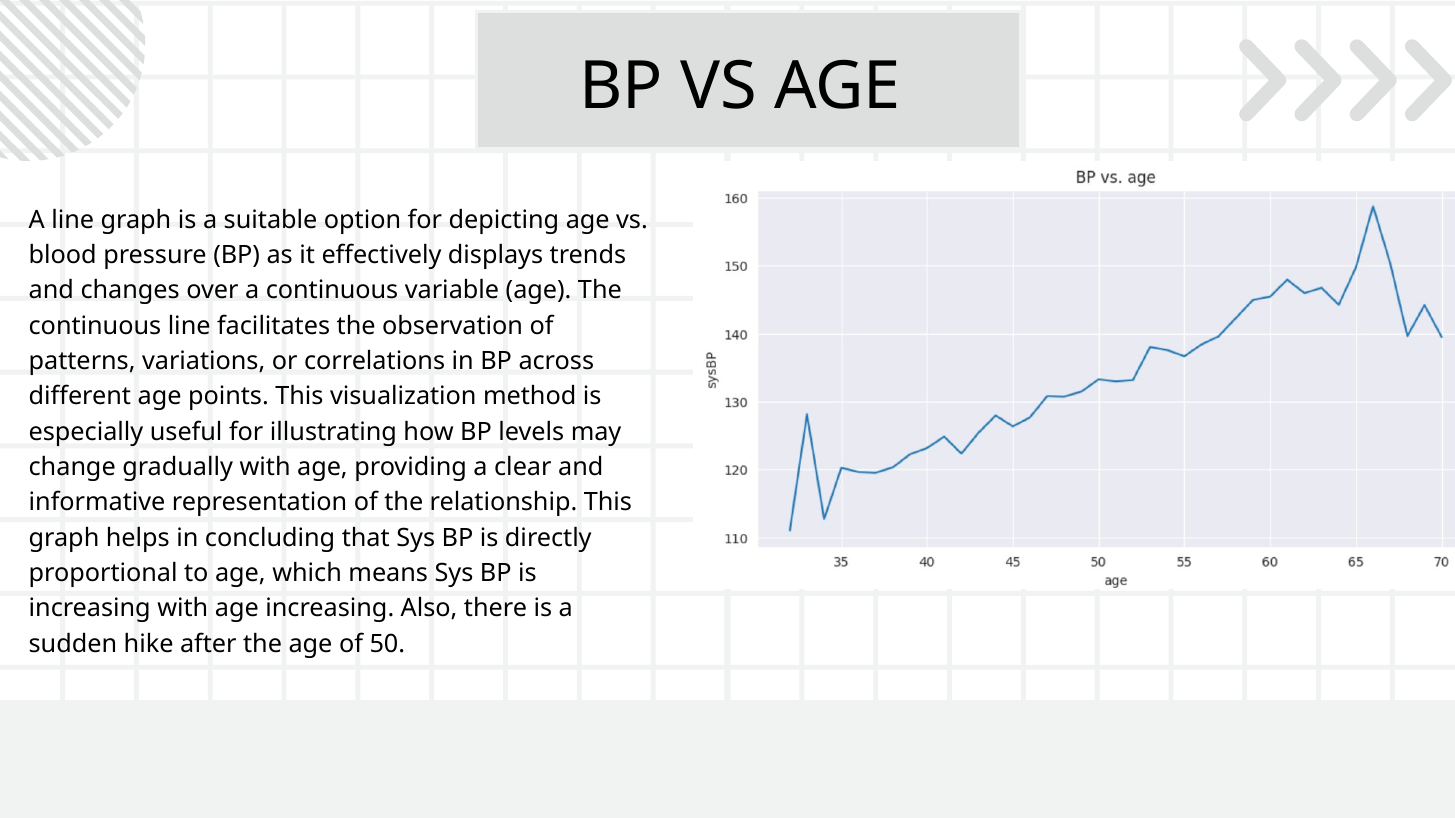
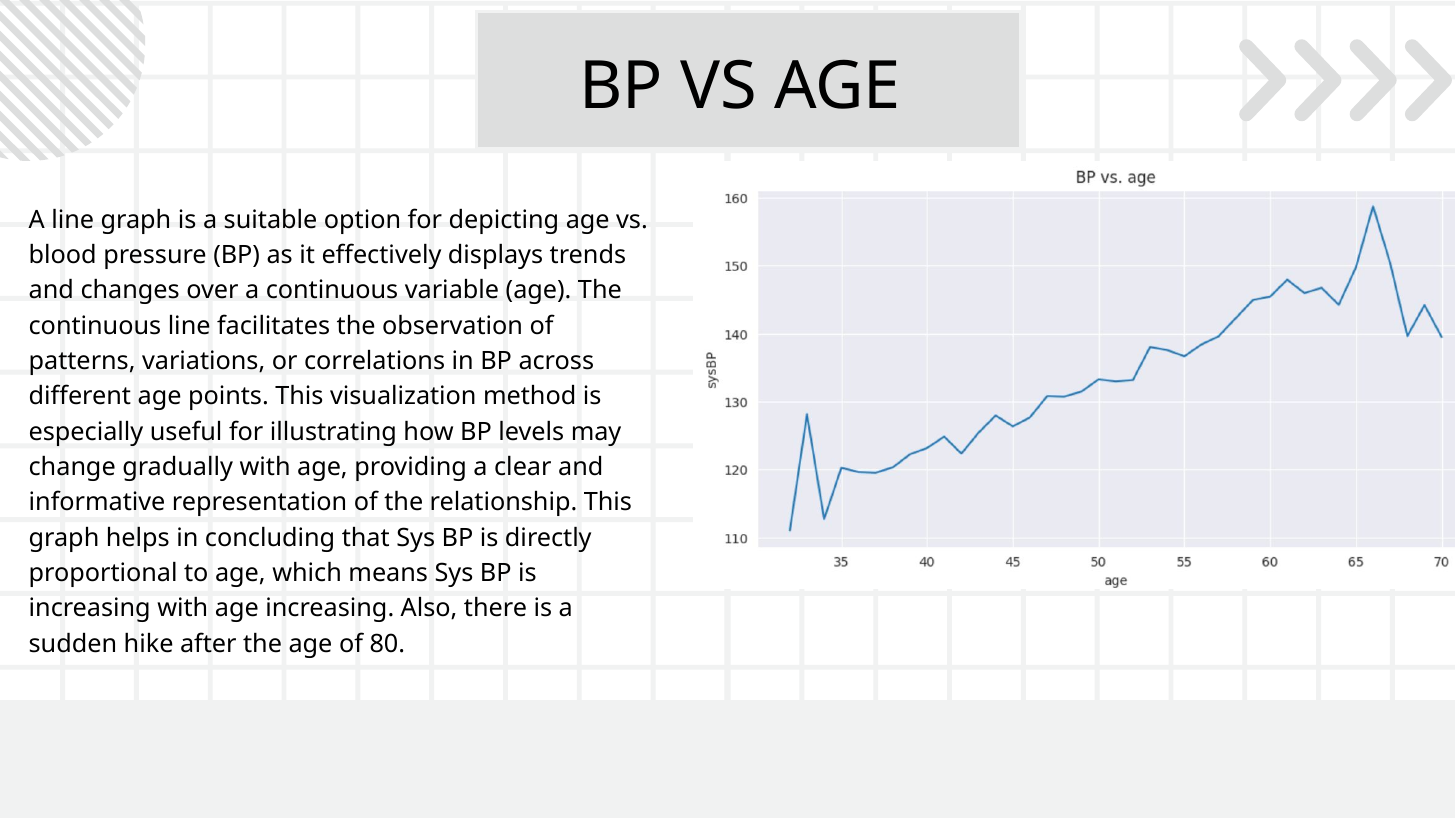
50: 50 -> 80
